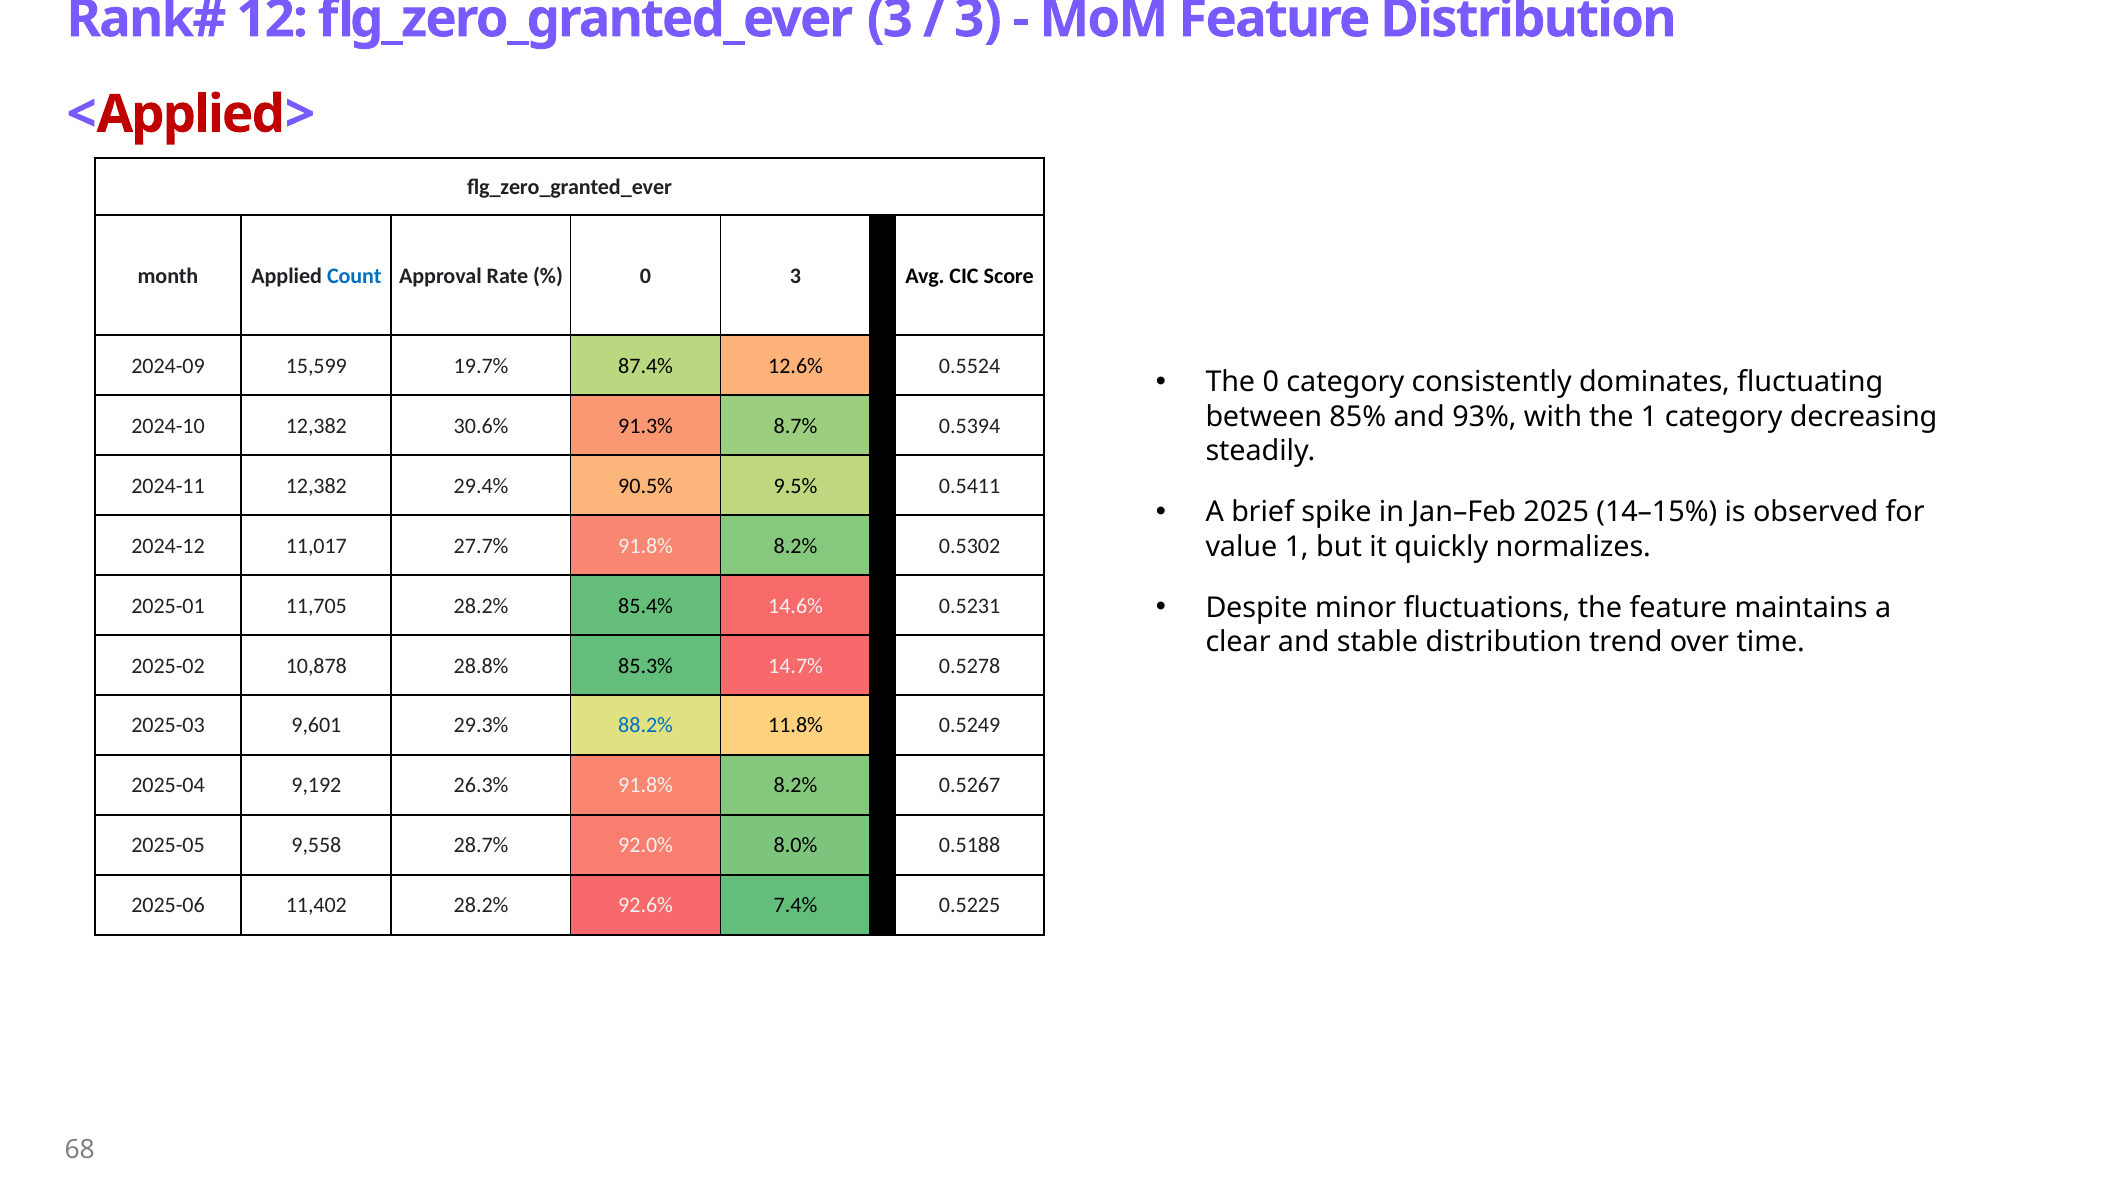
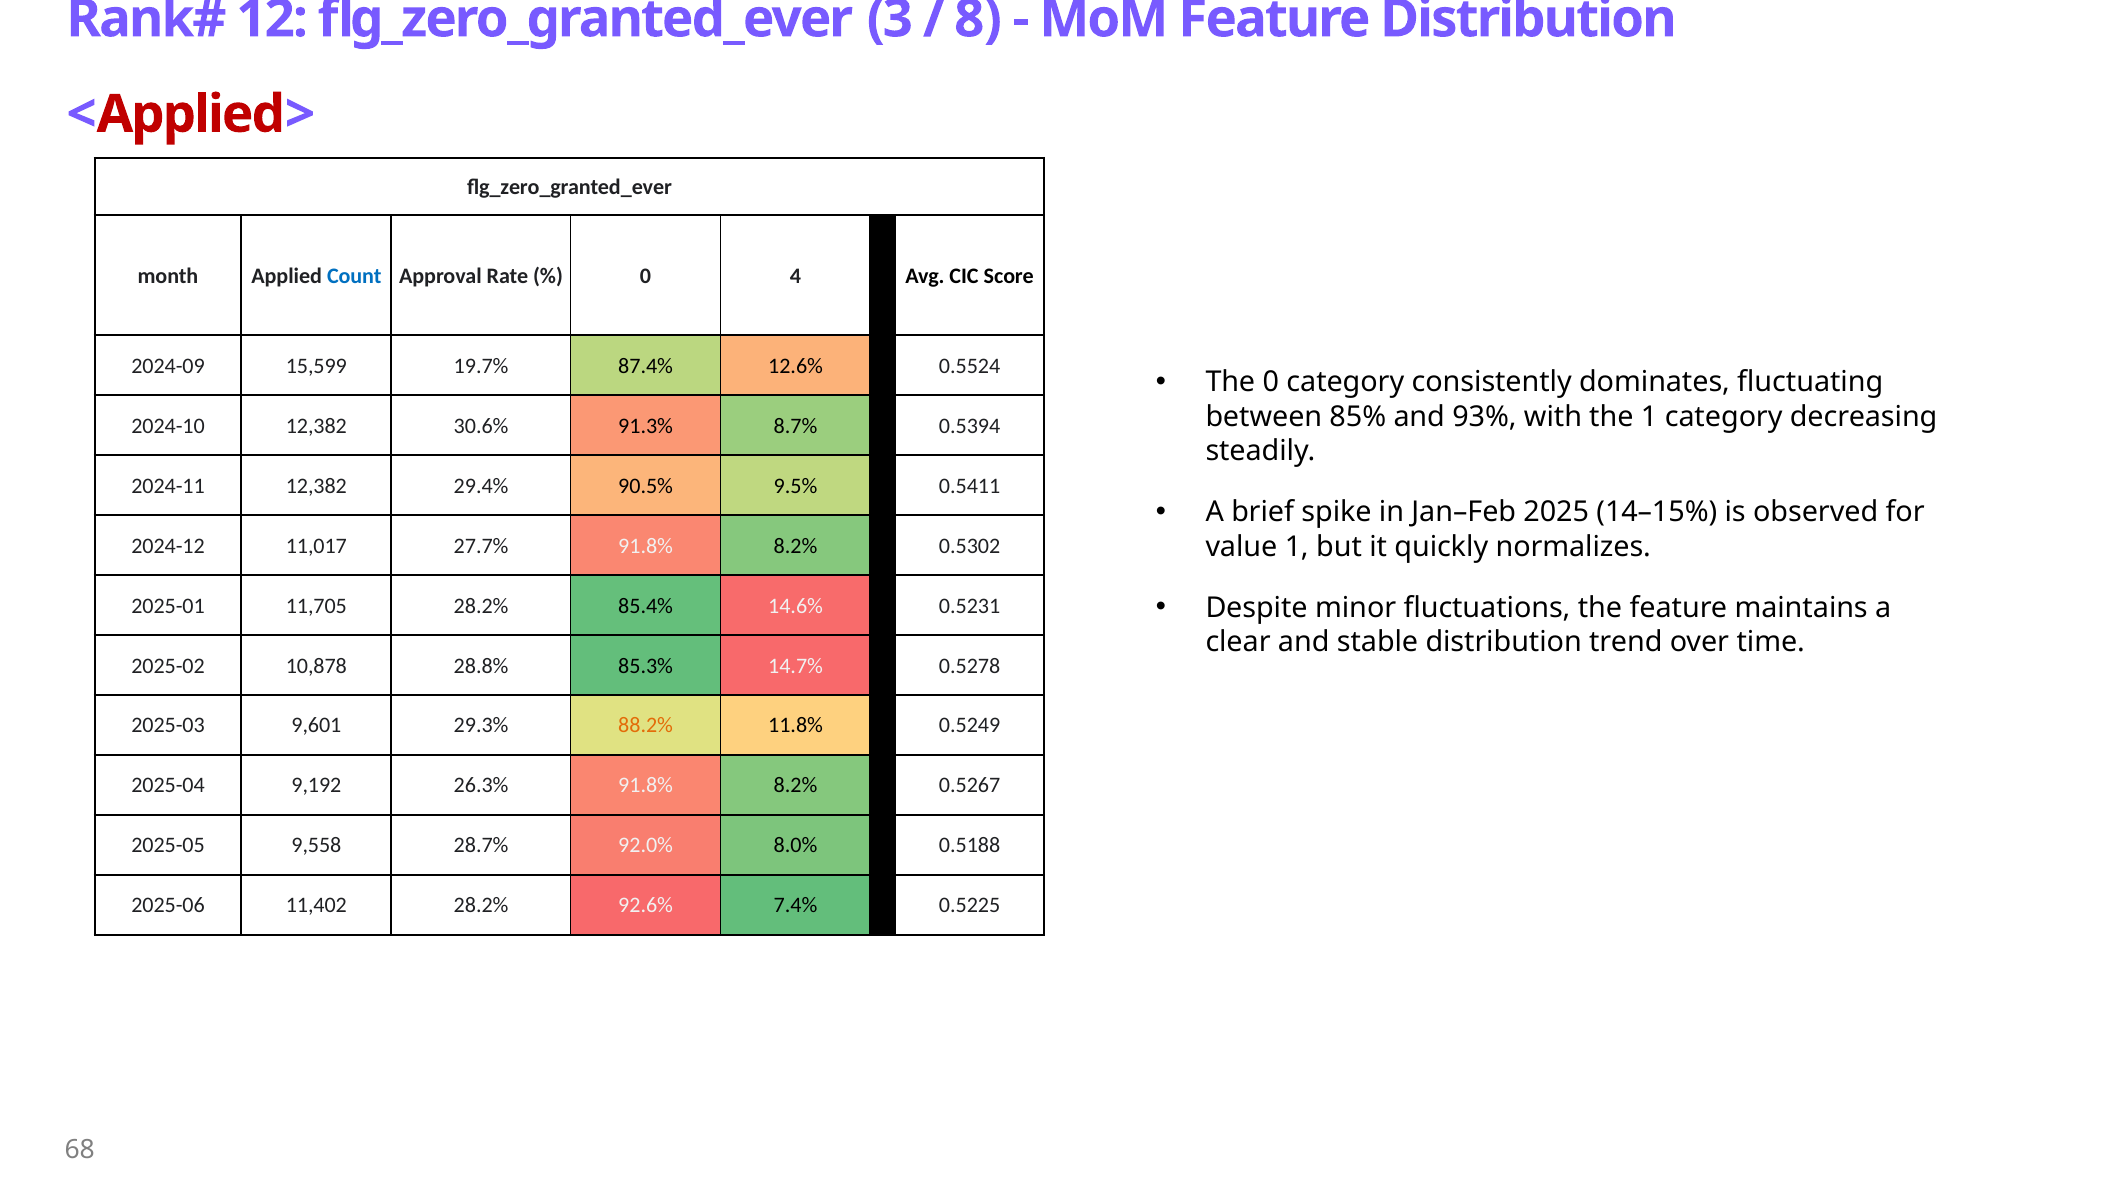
3 at (978, 19): 3 -> 8
0 3: 3 -> 4
88.2% colour: blue -> orange
